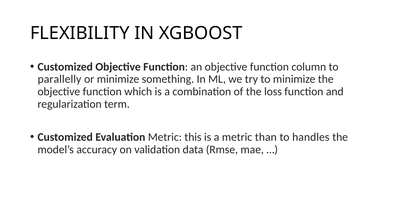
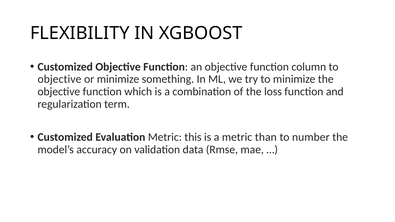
parallelly at (59, 79): parallelly -> objective
handles: handles -> number
